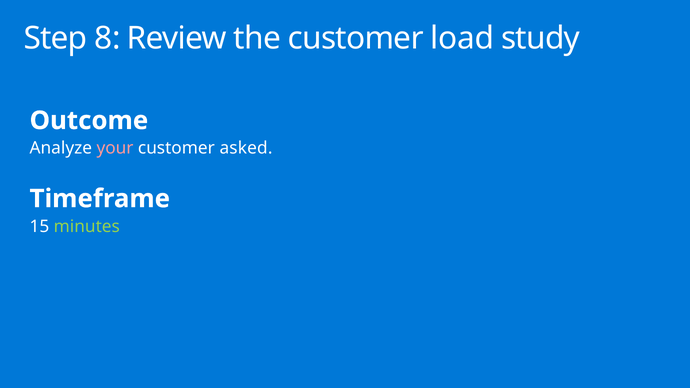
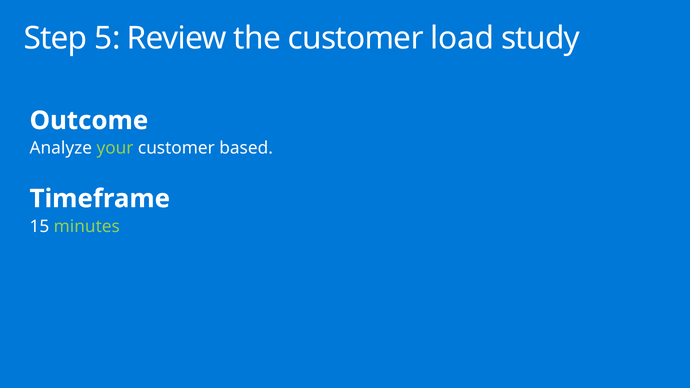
8: 8 -> 5
your colour: pink -> light green
asked: asked -> based
